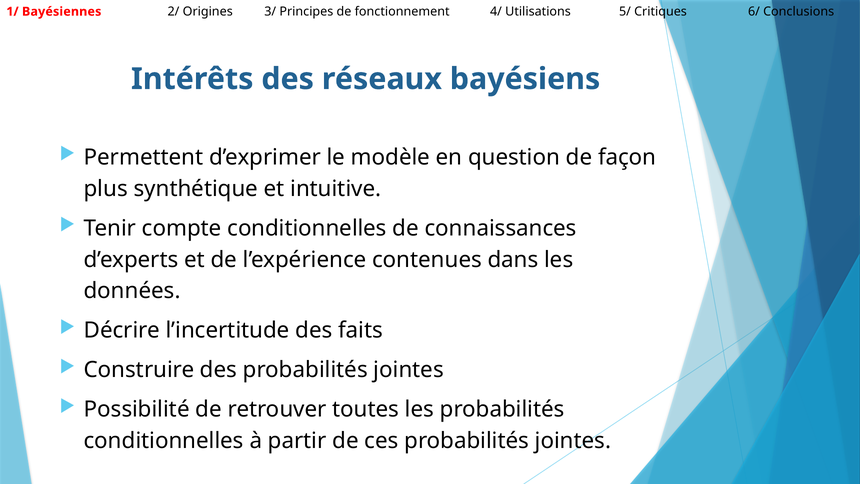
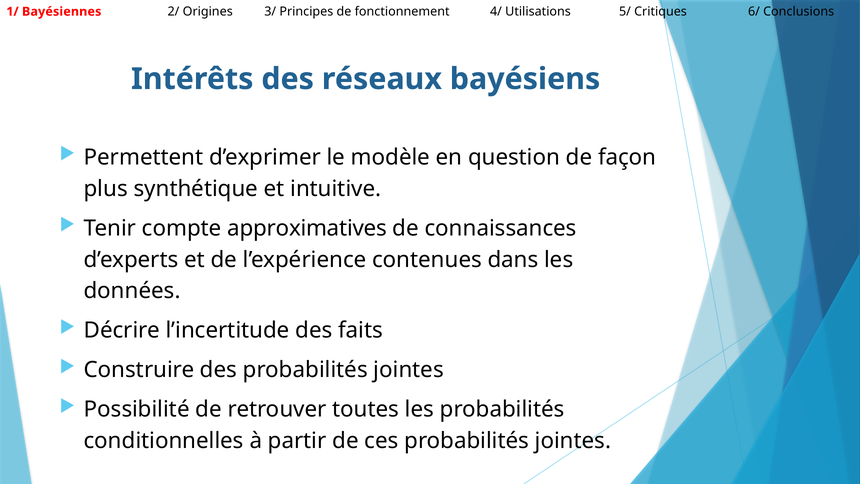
compte conditionnelles: conditionnelles -> approximatives
